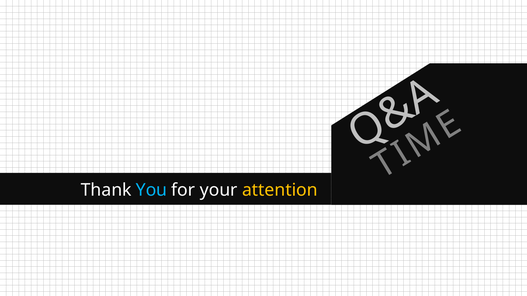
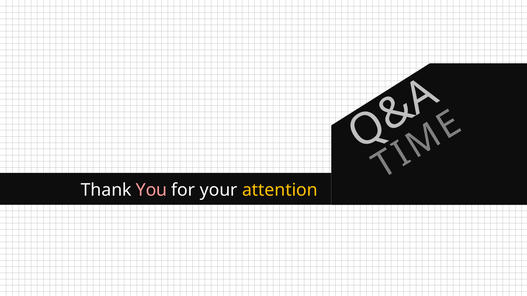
You colour: light blue -> pink
